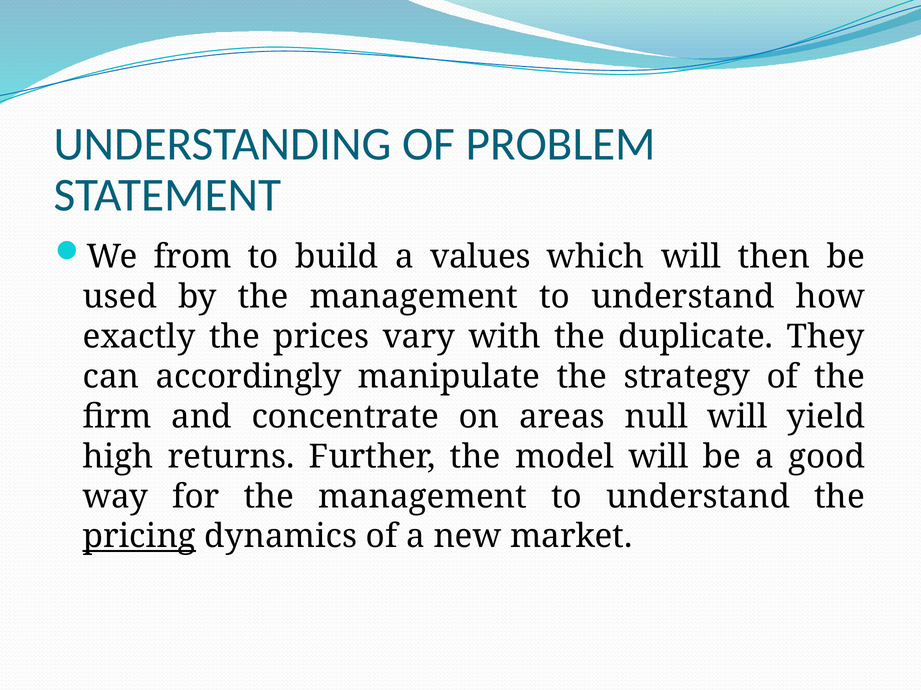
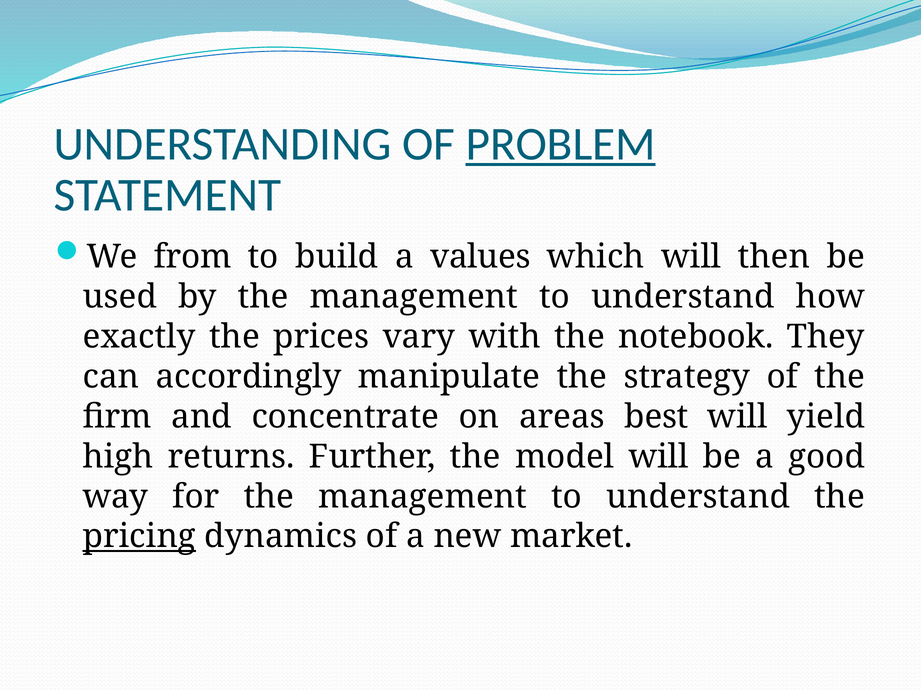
PROBLEM underline: none -> present
duplicate: duplicate -> notebook
null: null -> best
